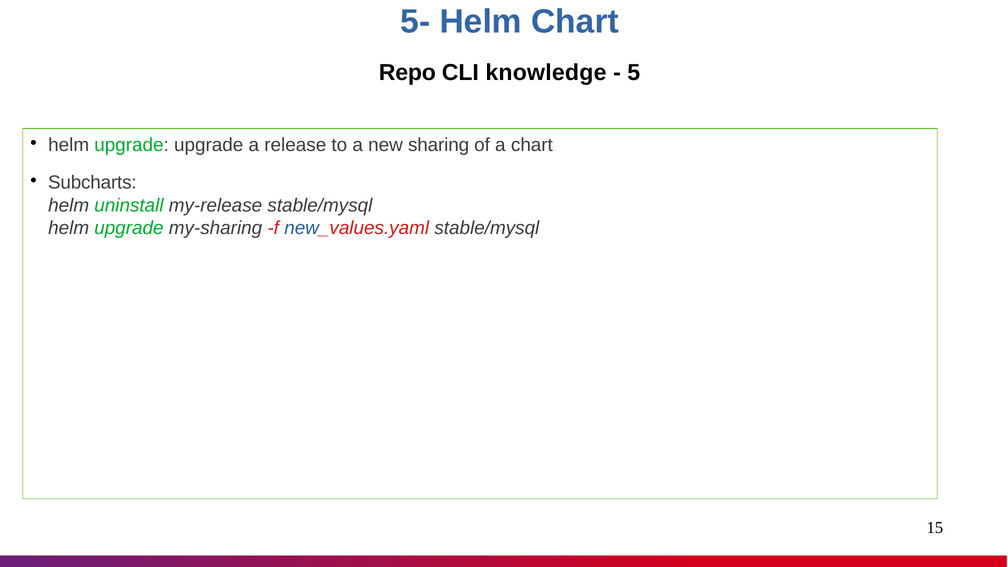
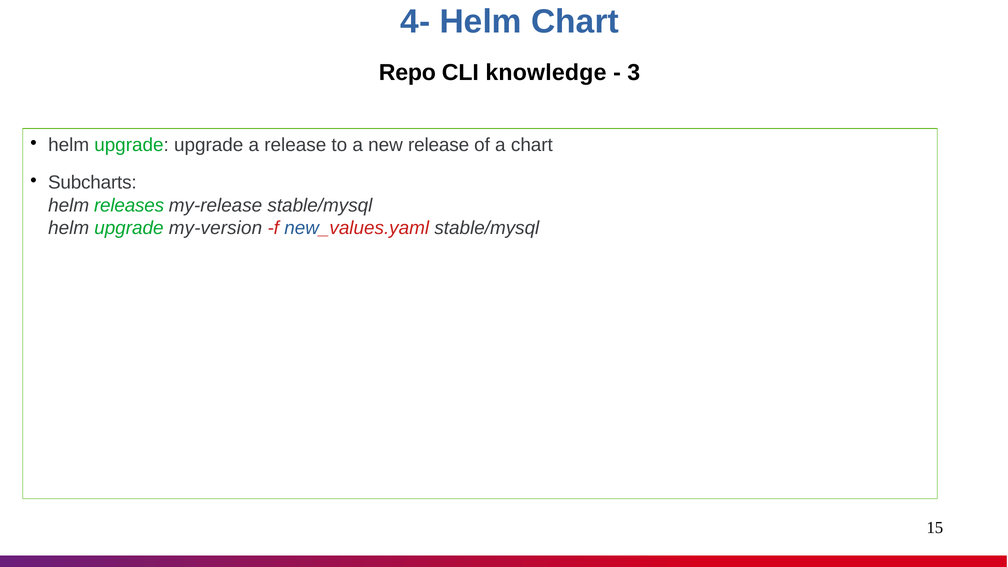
5-: 5- -> 4-
5: 5 -> 3
new sharing: sharing -> release
uninstall: uninstall -> releases
my-sharing: my-sharing -> my-version
